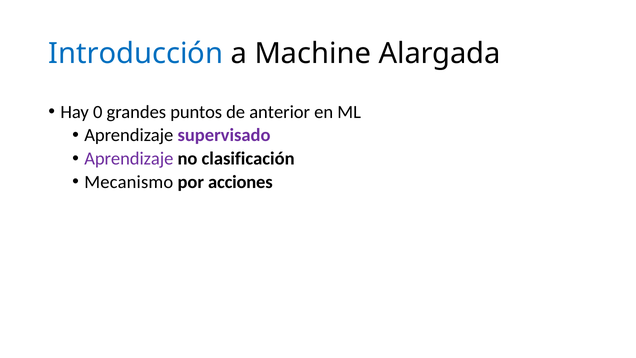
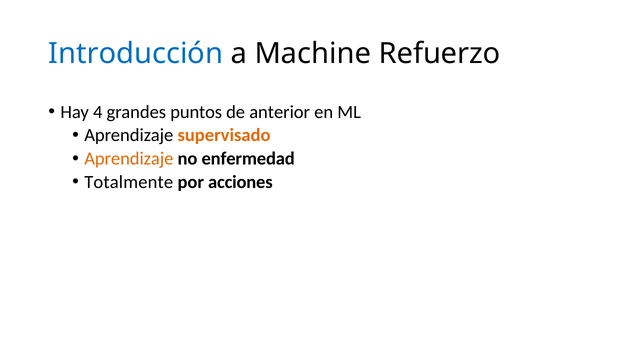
Alargada: Alargada -> Refuerzo
0: 0 -> 4
supervisado colour: purple -> orange
Aprendizaje at (129, 159) colour: purple -> orange
clasificación: clasificación -> enfermedad
Mecanismo: Mecanismo -> Totalmente
